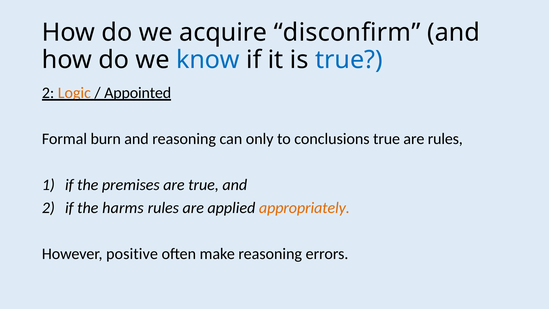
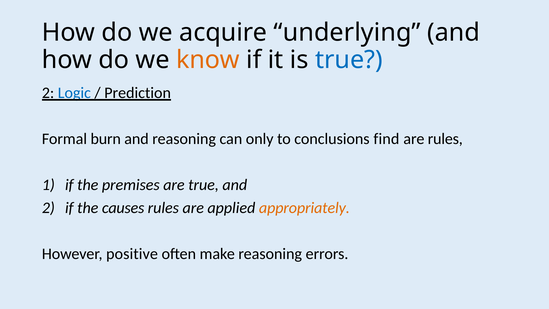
disconfirm: disconfirm -> underlying
know colour: blue -> orange
Logic colour: orange -> blue
Appointed: Appointed -> Prediction
conclusions true: true -> find
harms: harms -> causes
